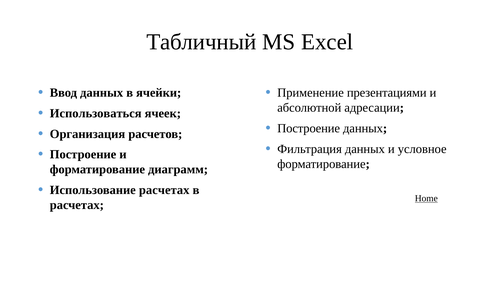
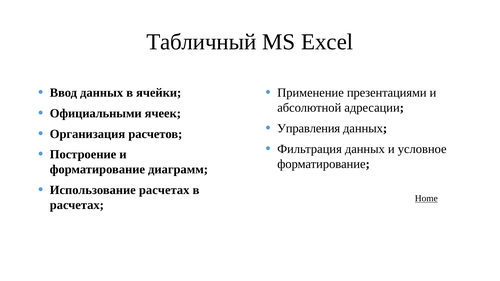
Использоваться: Использоваться -> Официальными
Построение at (309, 128): Построение -> Управления
